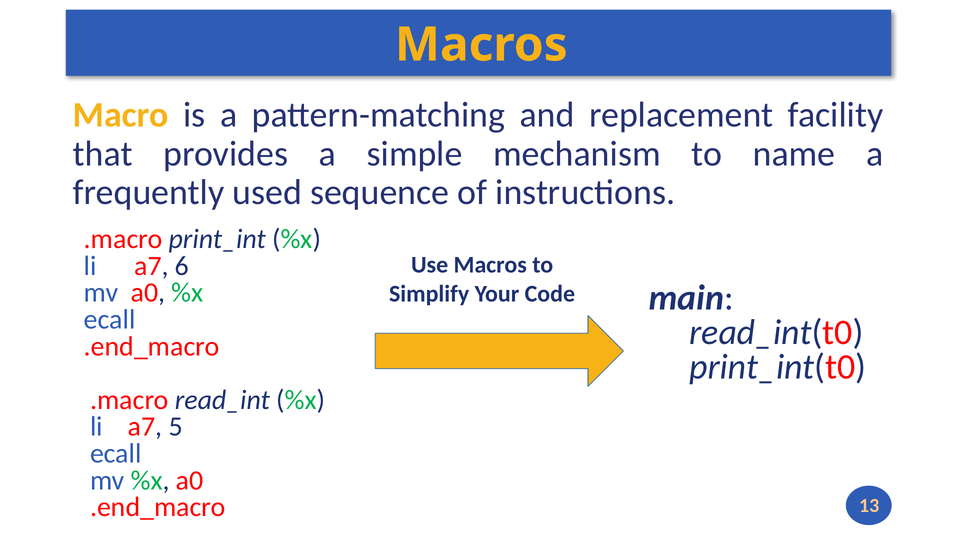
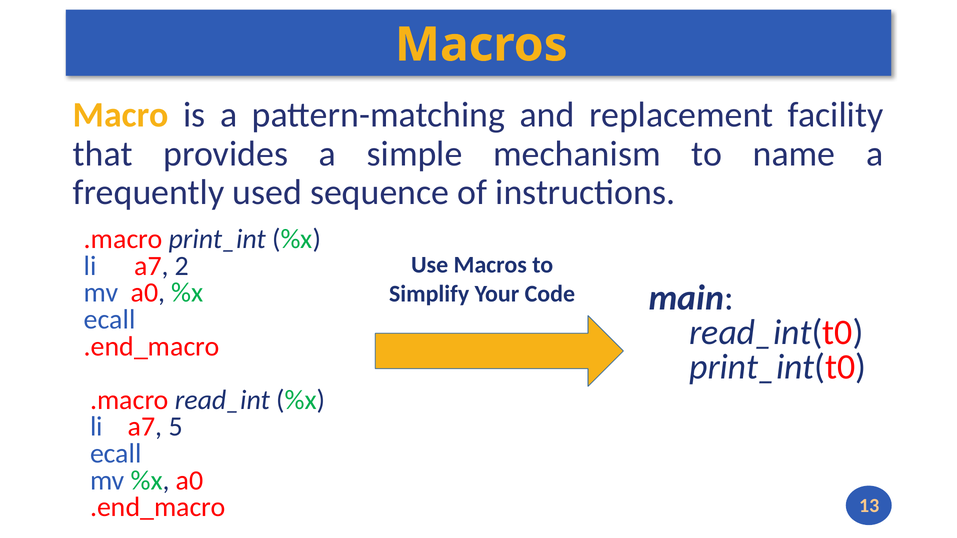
6: 6 -> 2
